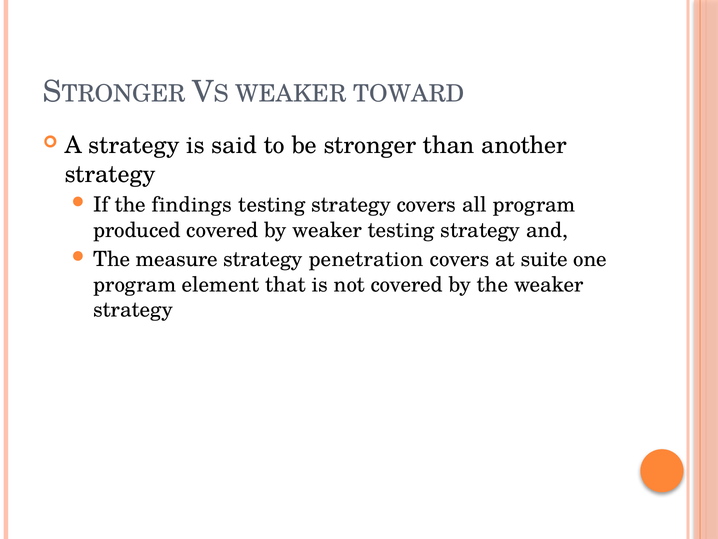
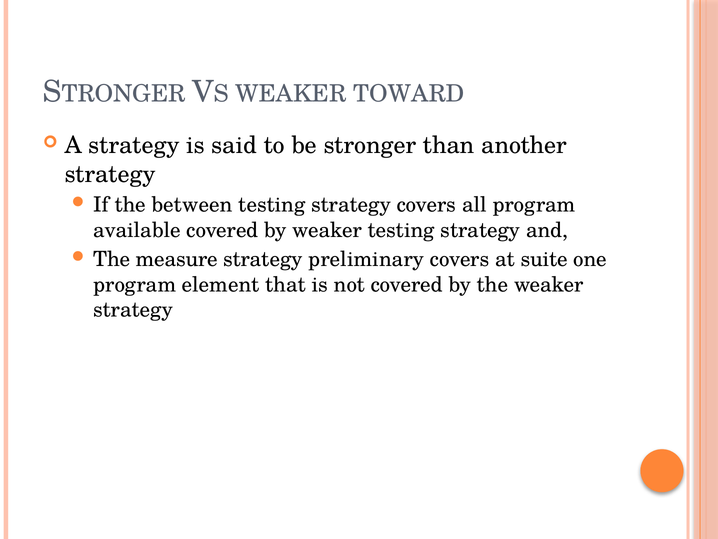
findings: findings -> between
produced: produced -> available
penetration: penetration -> preliminary
